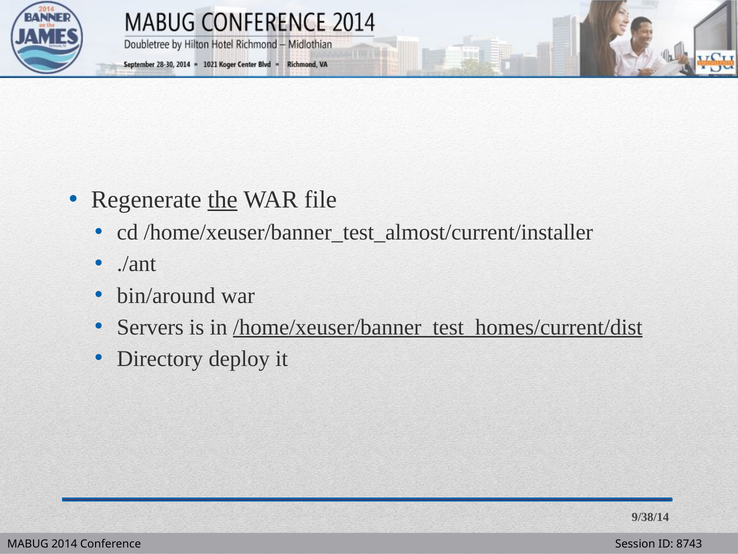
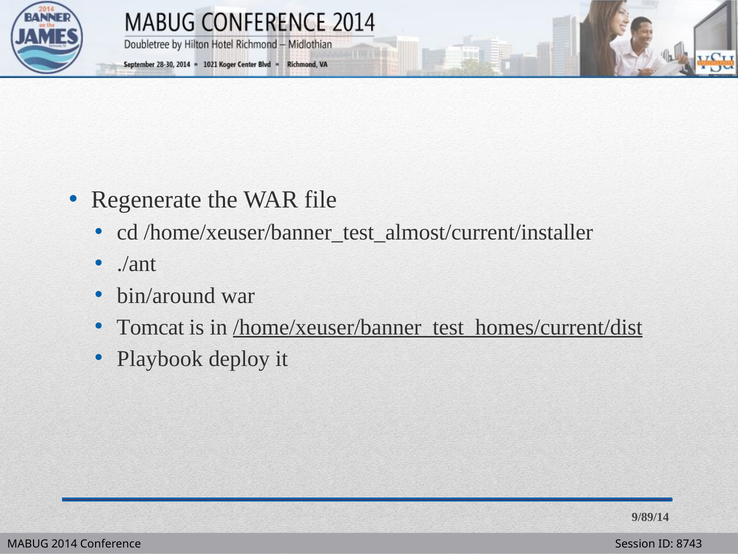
the underline: present -> none
Servers: Servers -> Tomcat
Directory: Directory -> Playbook
9/38/14: 9/38/14 -> 9/89/14
